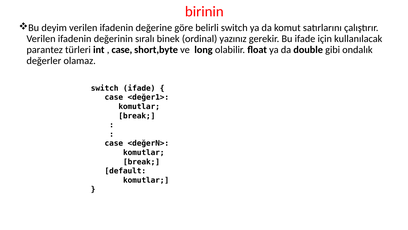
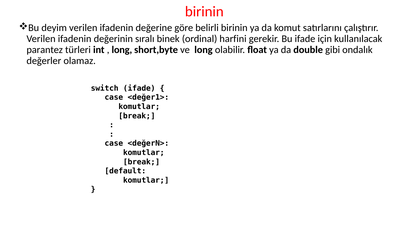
belirli switch: switch -> birinin
yazınız: yazınız -> harfini
case at (122, 50): case -> long
